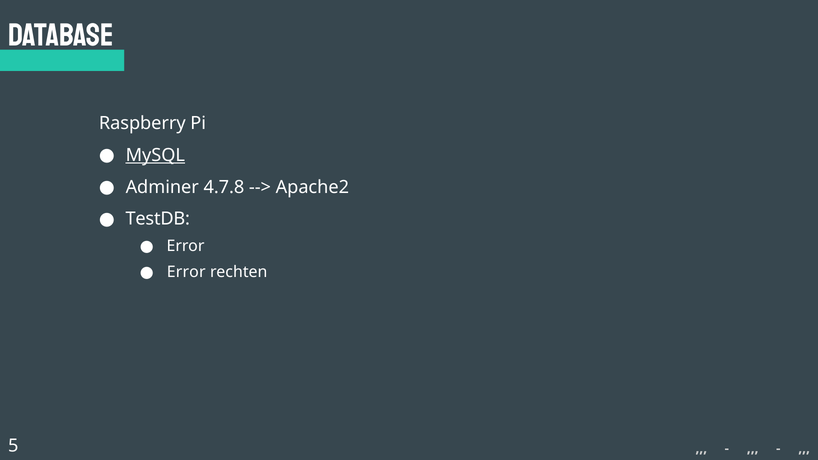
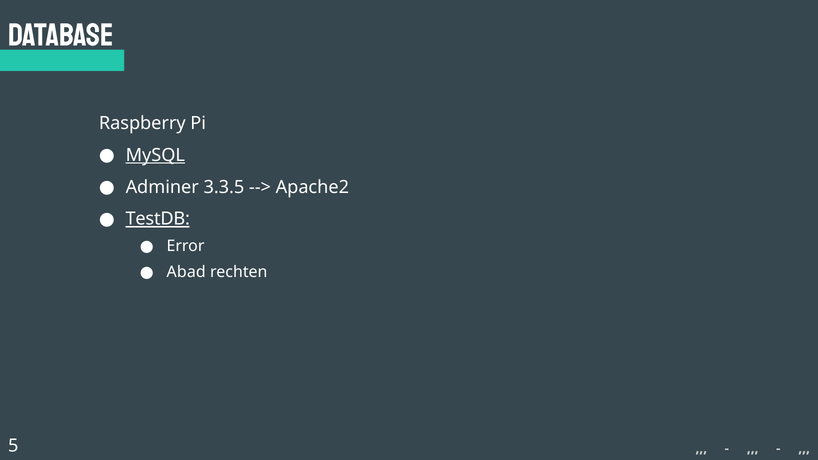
4.7.8: 4.7.8 -> 3.3.5
TestDB underline: none -> present
Error at (186, 272): Error -> Abad
